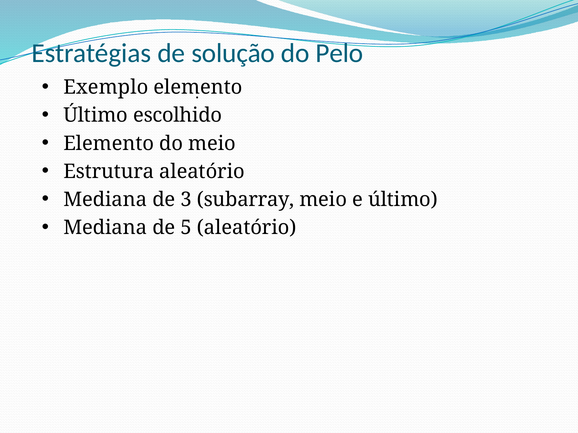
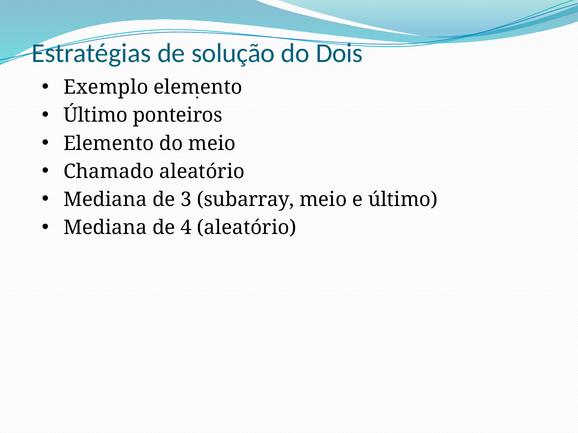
Pelo: Pelo -> Dois
escolhido: escolhido -> ponteiros
Estrutura: Estrutura -> Chamado
5: 5 -> 4
